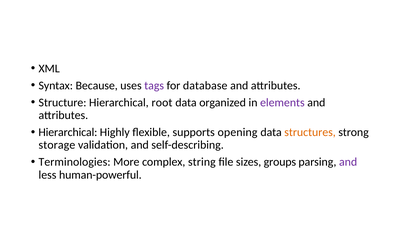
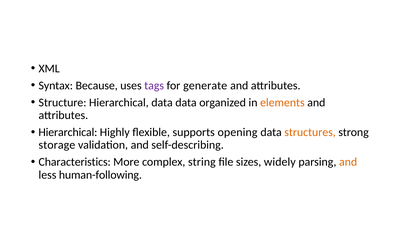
database: database -> generate
Hierarchical root: root -> data
elements colour: purple -> orange
Terminologies: Terminologies -> Characteristics
groups: groups -> widely
and at (348, 162) colour: purple -> orange
human-powerful: human-powerful -> human-following
